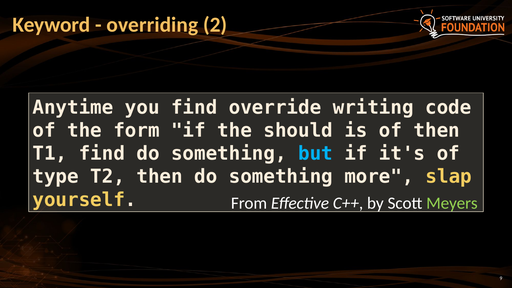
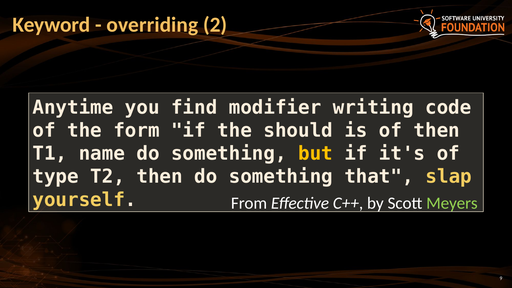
override: override -> modifier
T1 find: find -> name
but colour: light blue -> yellow
more: more -> that
